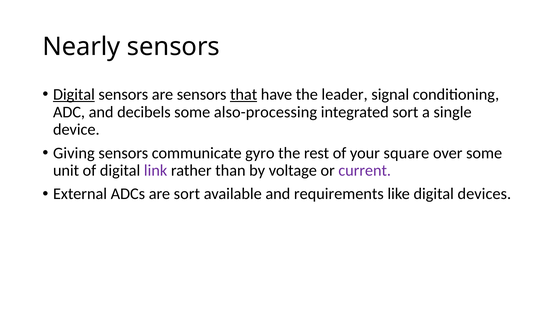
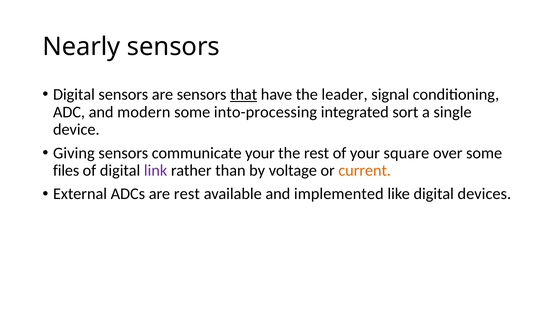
Digital at (74, 94) underline: present -> none
decibels: decibels -> modern
also-processing: also-processing -> into-processing
communicate gyro: gyro -> your
unit: unit -> files
current colour: purple -> orange
are sort: sort -> rest
requirements: requirements -> implemented
